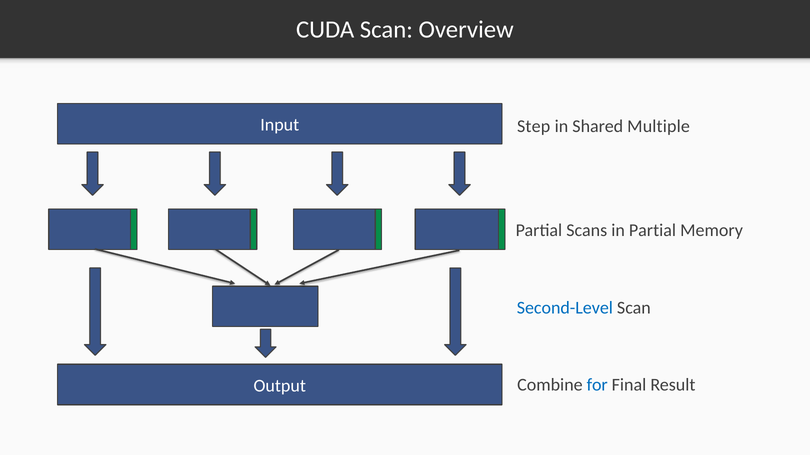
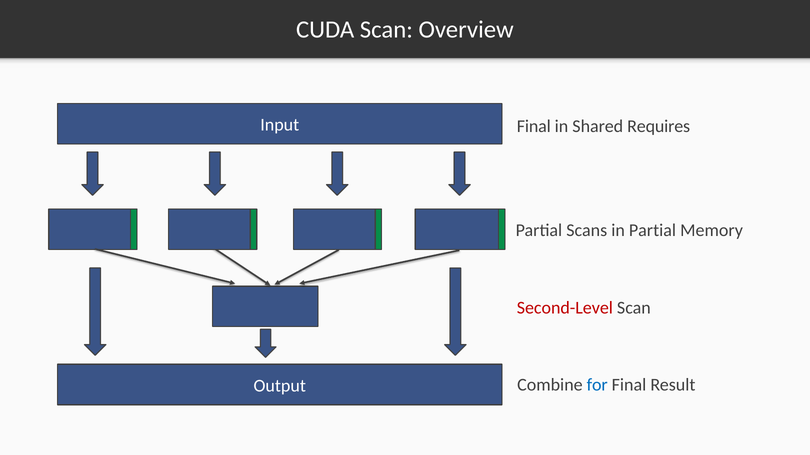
Step at (534, 126): Step -> Final
Multiple: Multiple -> Requires
Second-Level colour: blue -> red
